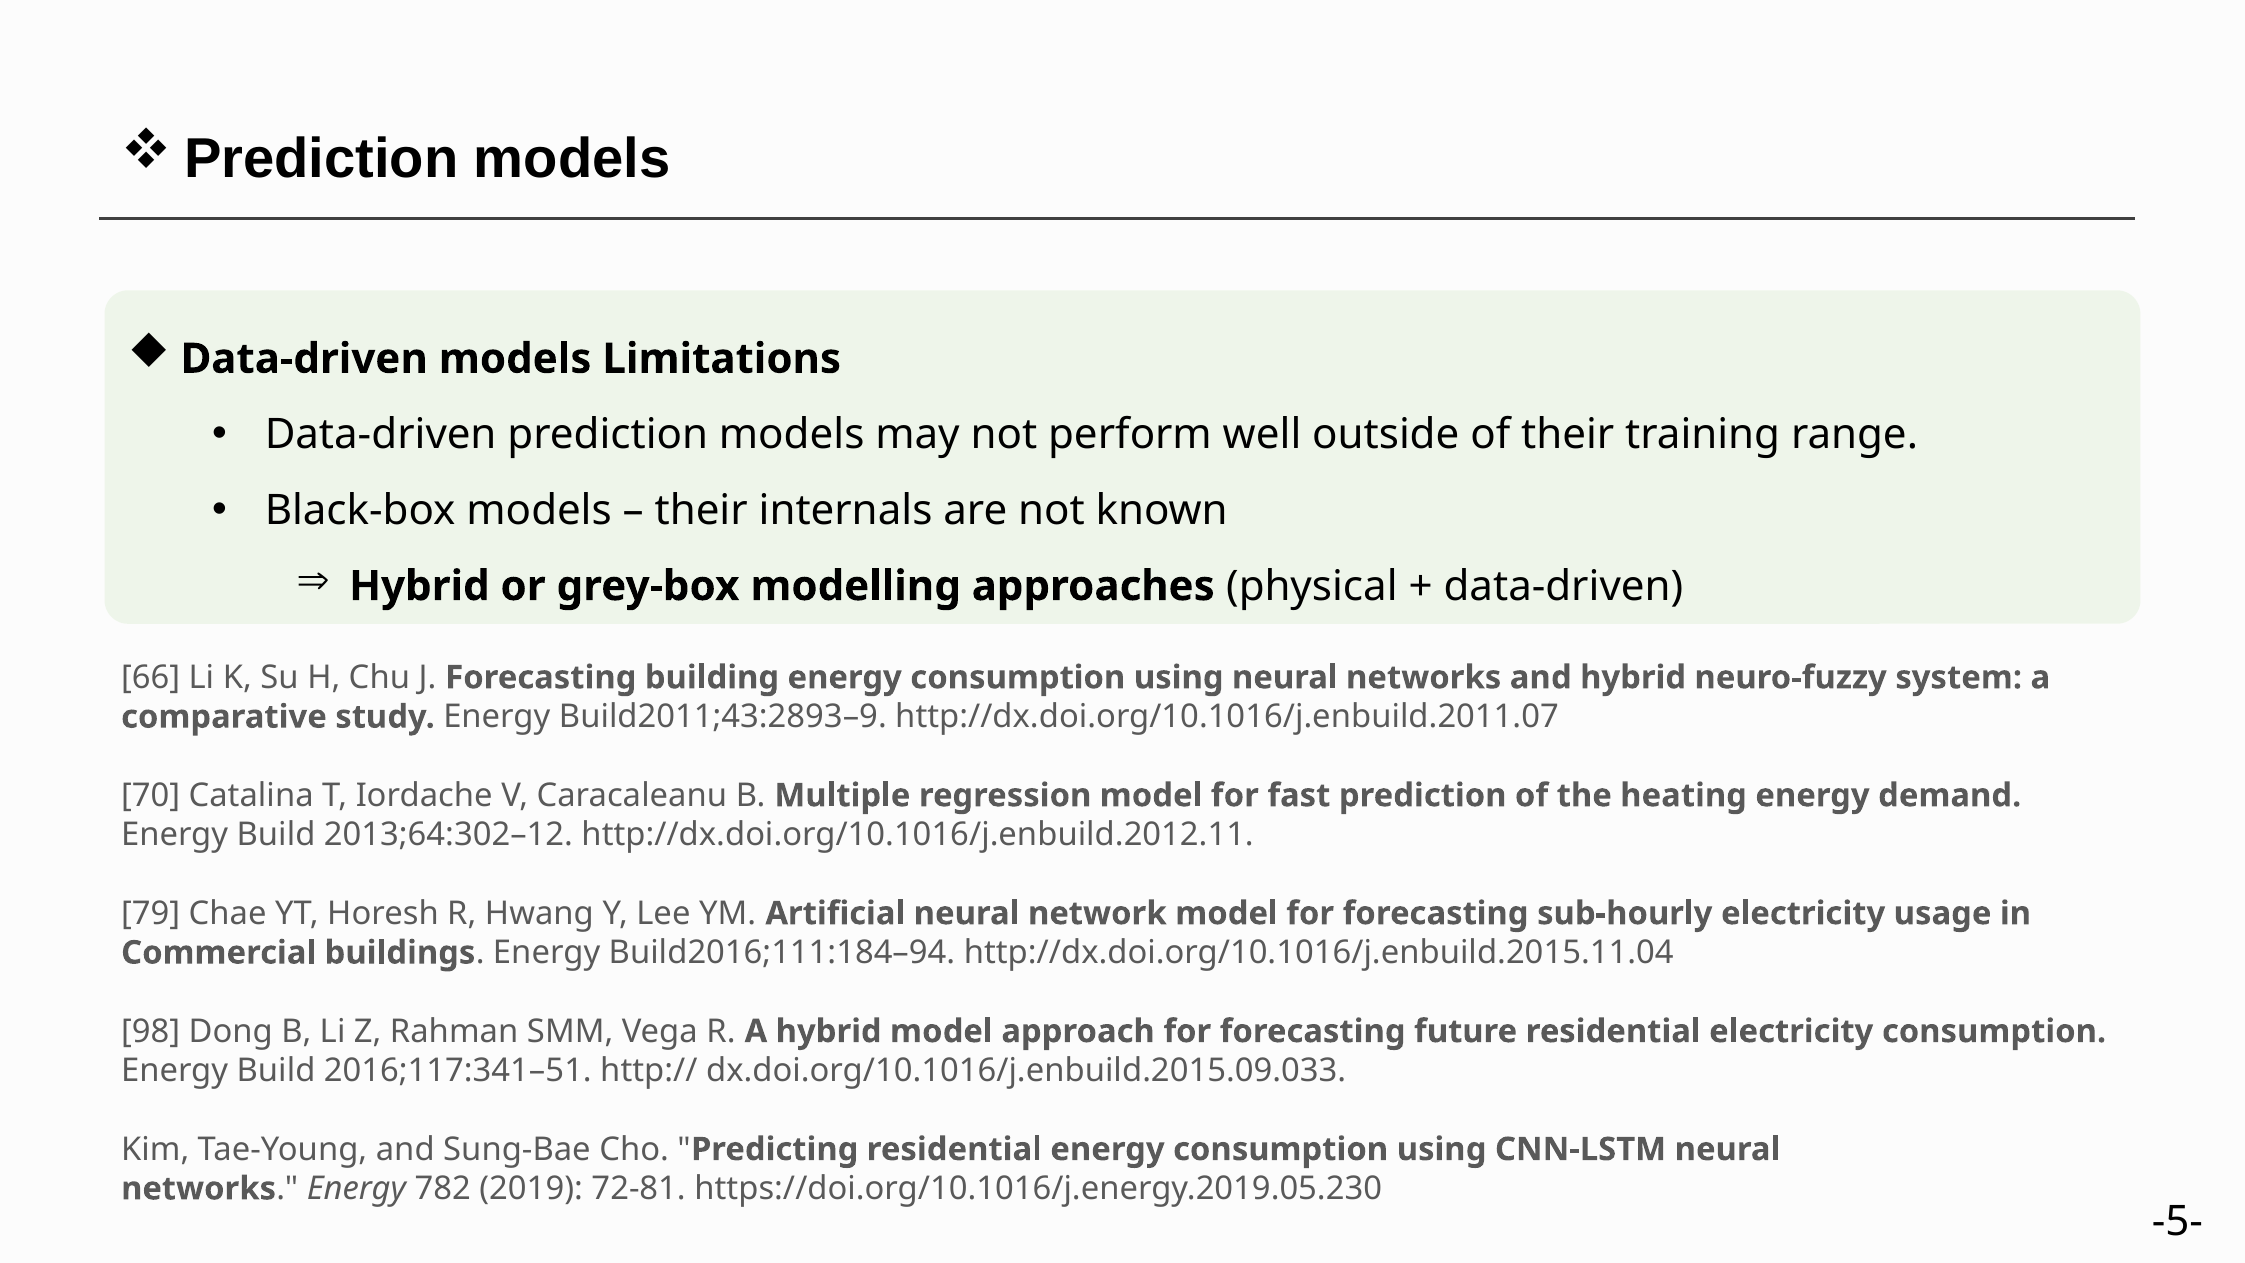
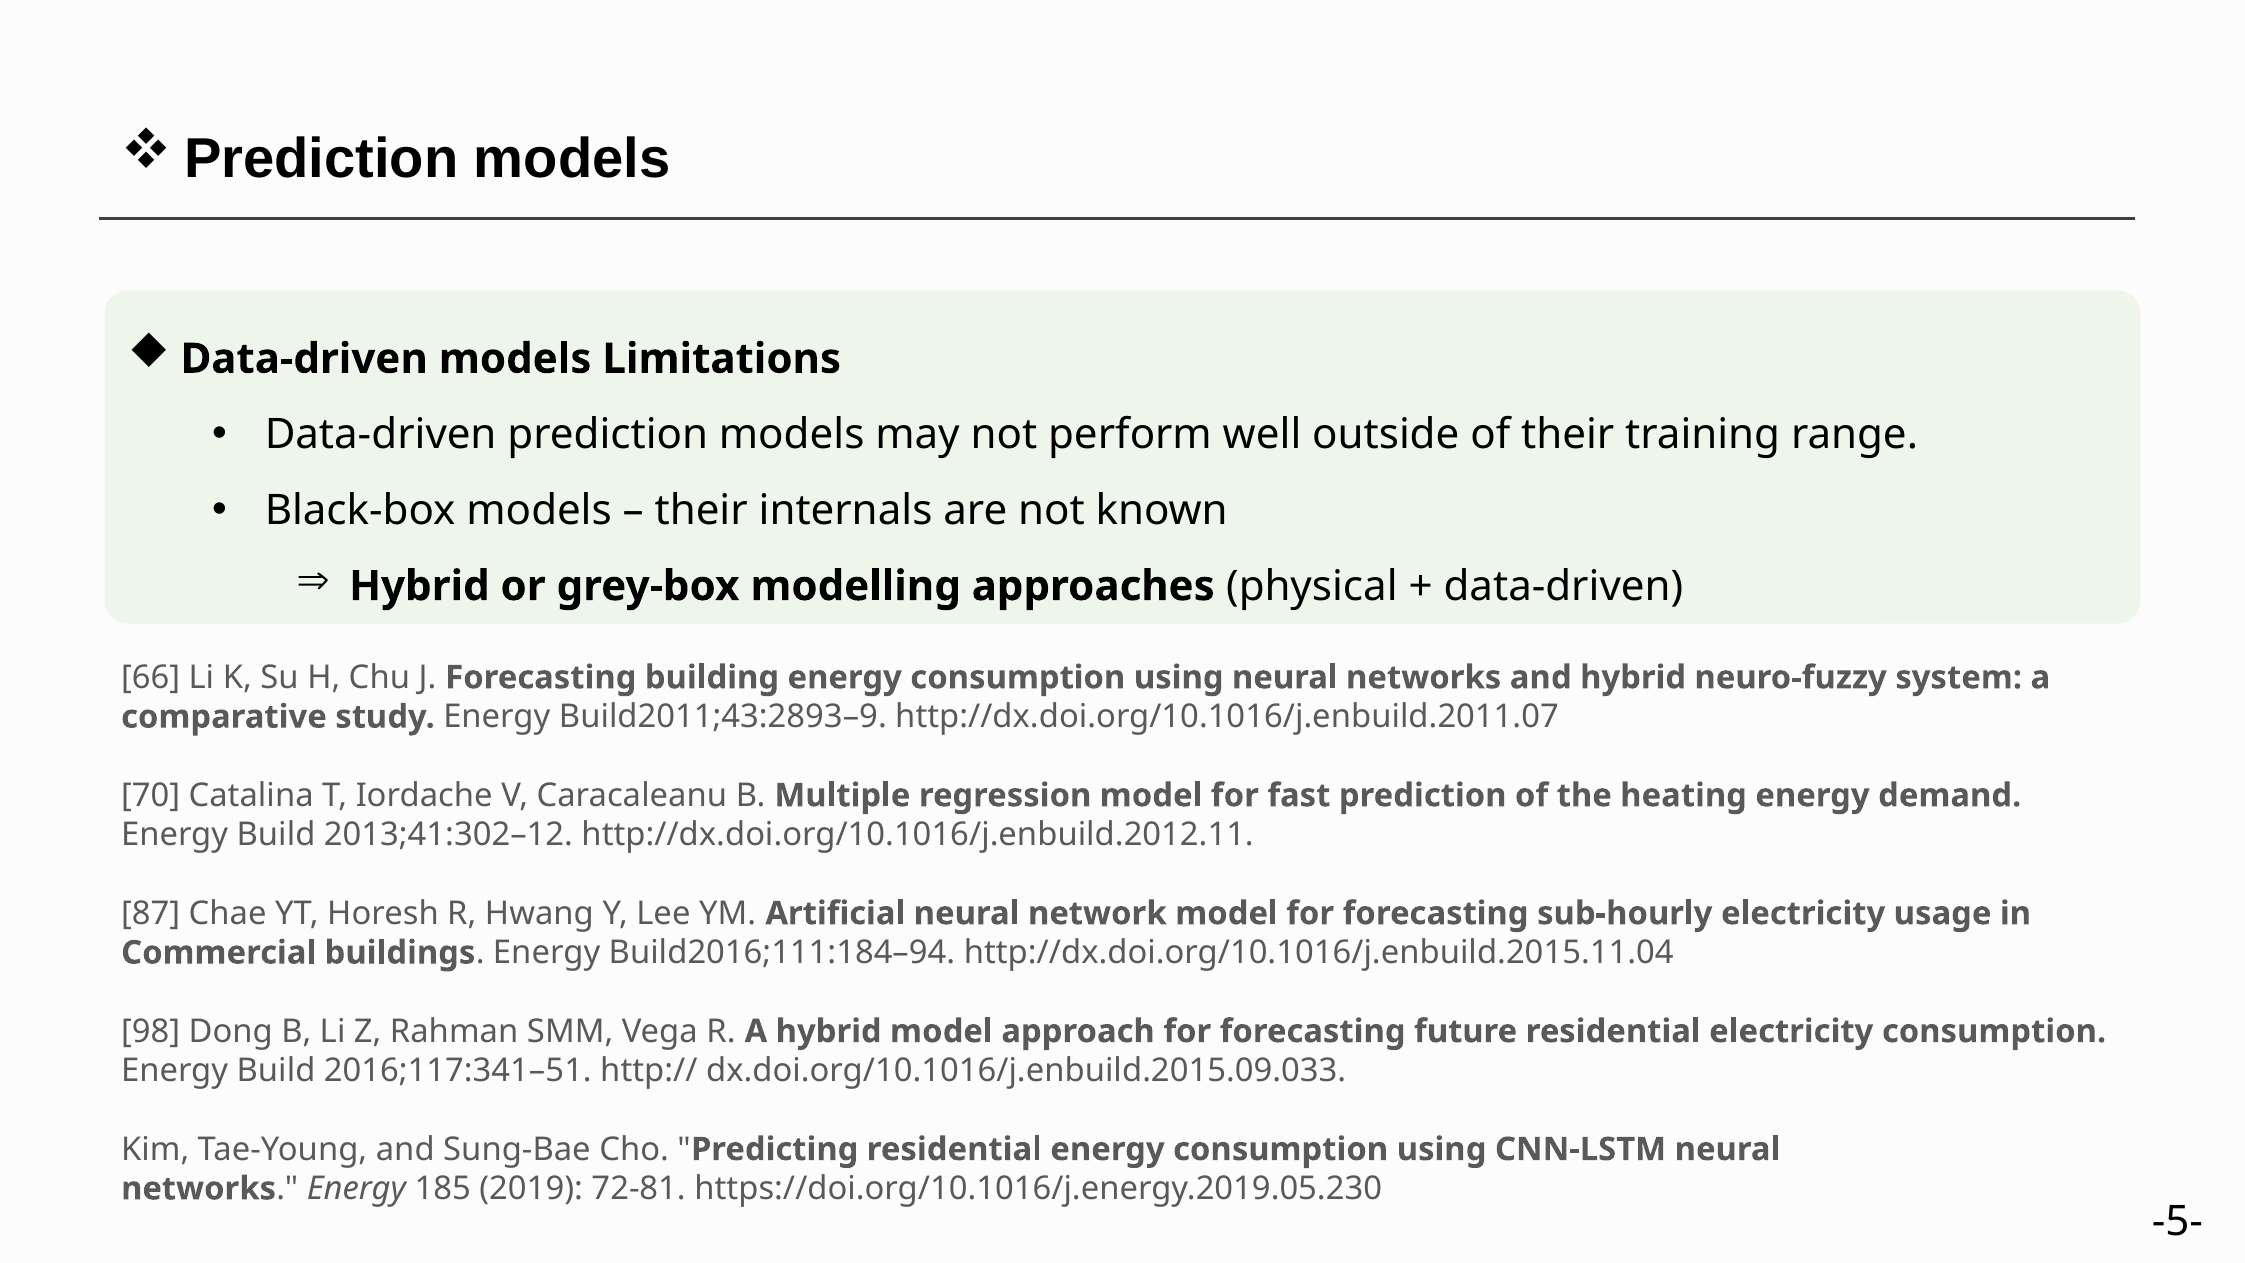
2013;64:302–12: 2013;64:302–12 -> 2013;41:302–12
79: 79 -> 87
782: 782 -> 185
